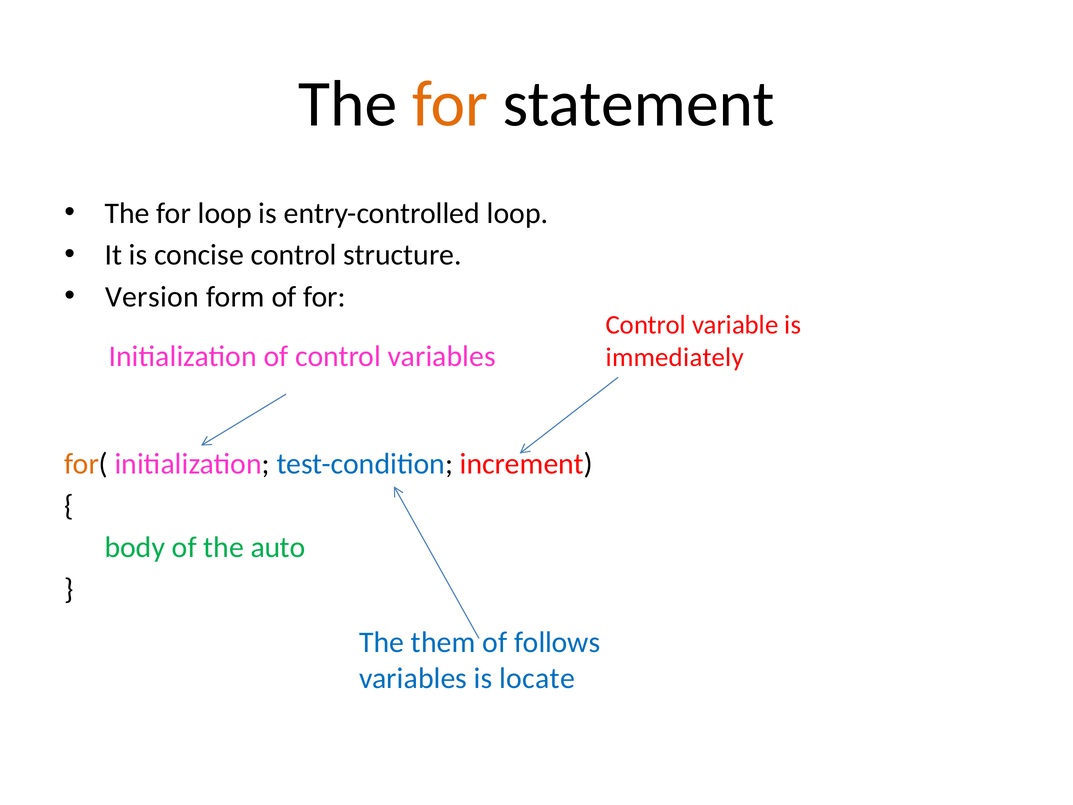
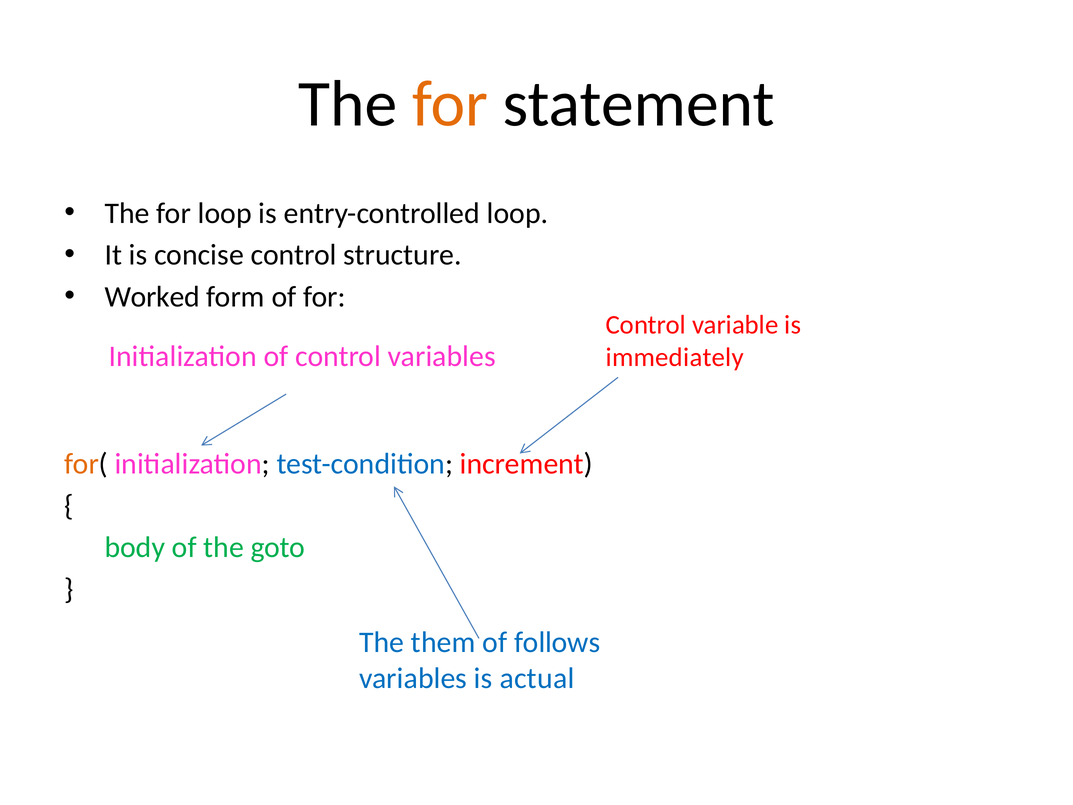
Version: Version -> Worked
auto: auto -> goto
locate: locate -> actual
